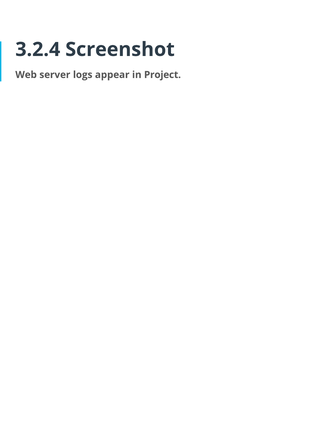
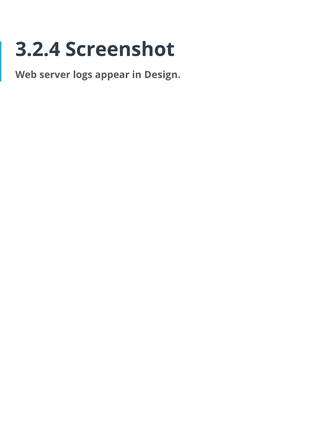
Project: Project -> Design
